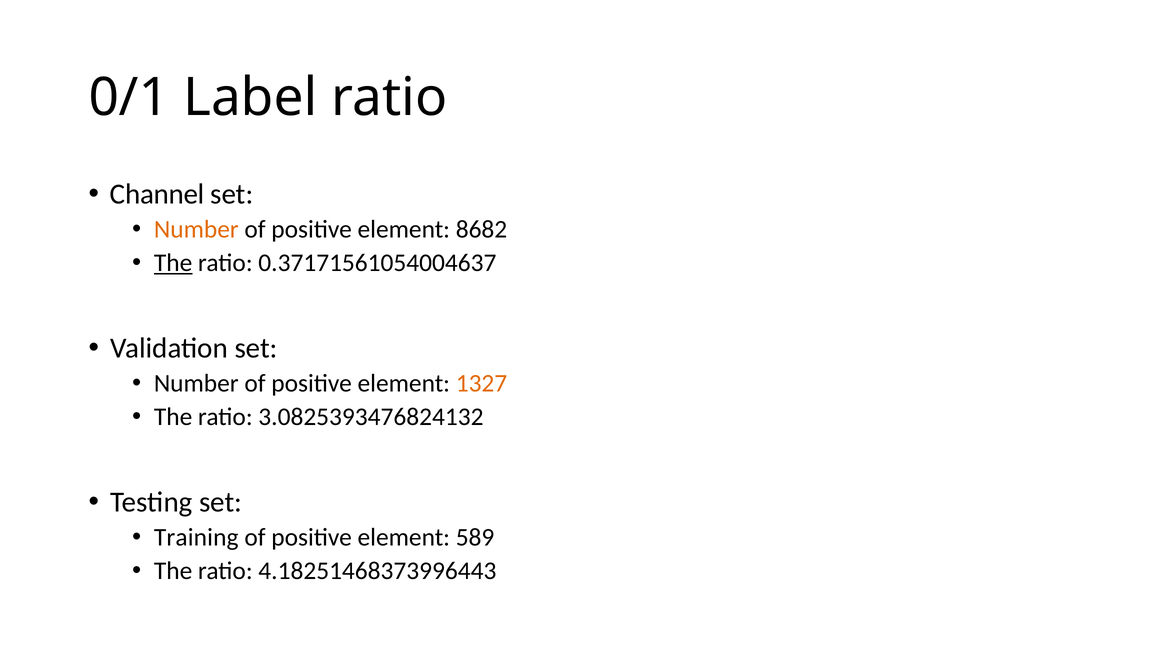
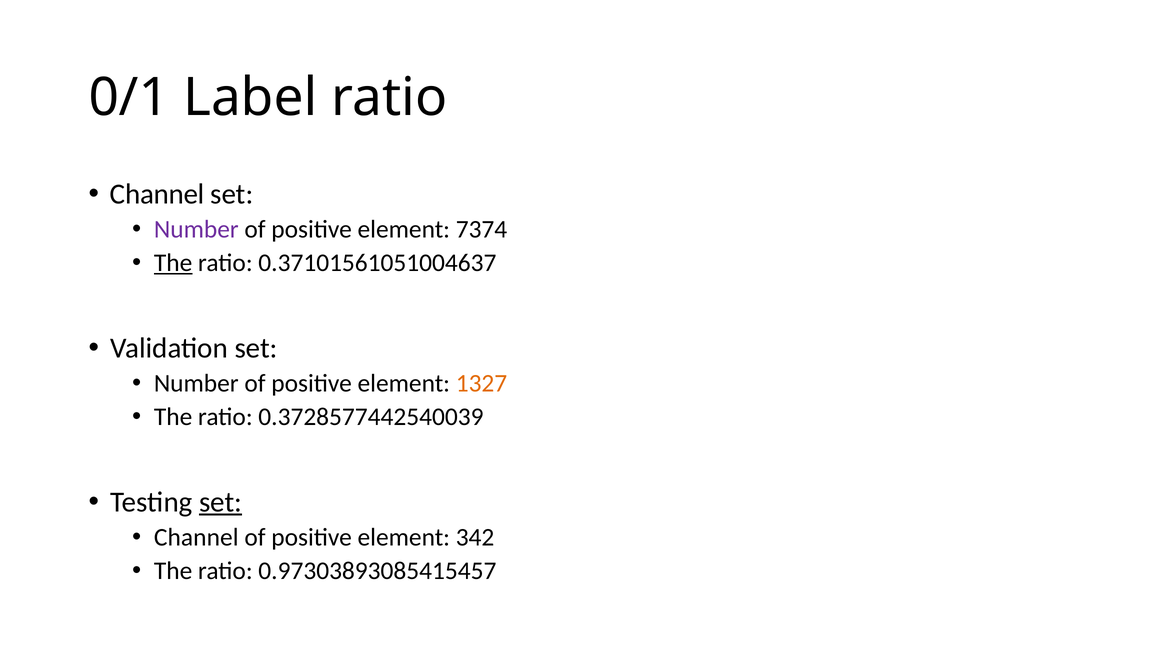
Number at (196, 229) colour: orange -> purple
8682: 8682 -> 7374
0.37171561054004637: 0.37171561054004637 -> 0.37101561051004637
3.0825393476824132: 3.0825393476824132 -> 0.3728577442540039
set at (221, 502) underline: none -> present
Training at (196, 537): Training -> Channel
589: 589 -> 342
4.18251468373996443: 4.18251468373996443 -> 0.97303893085415457
